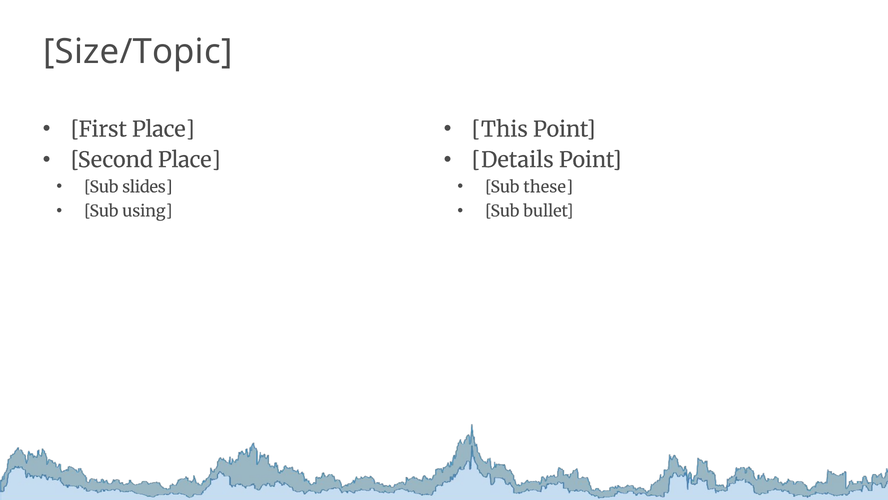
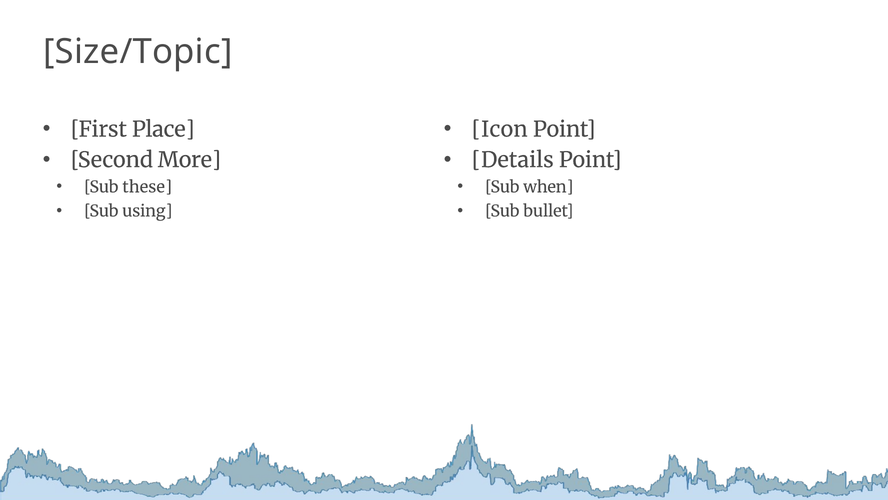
This: This -> Icon
Second Place: Place -> More
slides: slides -> these
these: these -> when
